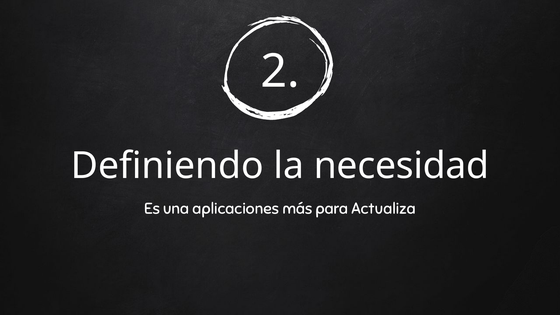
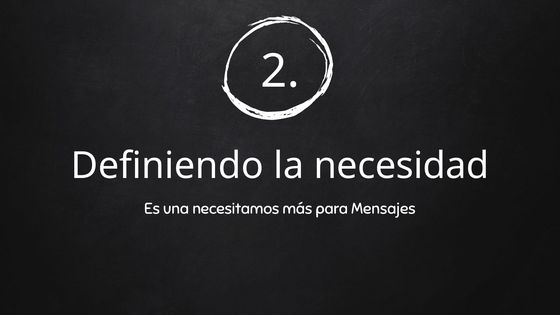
aplicaciones: aplicaciones -> necesitamos
Actualiza: Actualiza -> Mensajes
